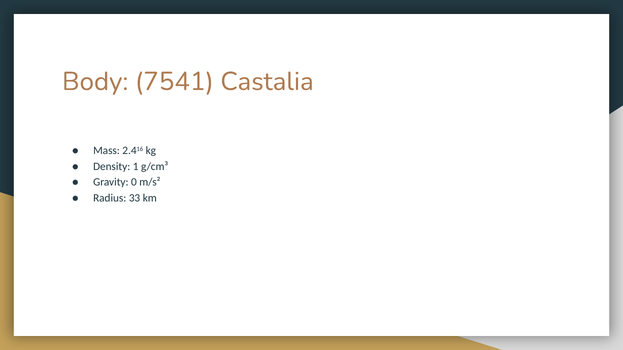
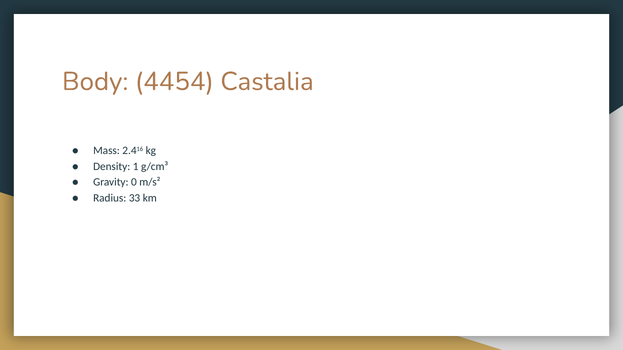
7541: 7541 -> 4454
